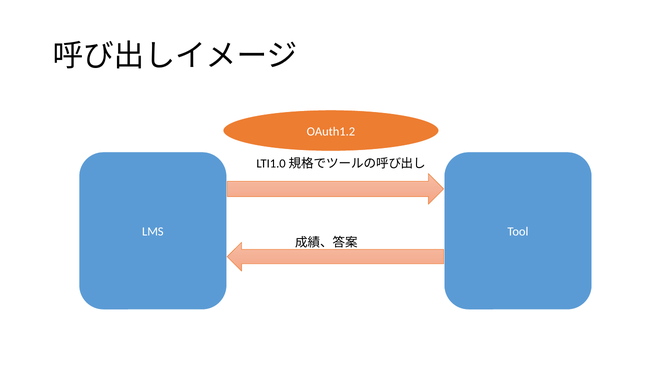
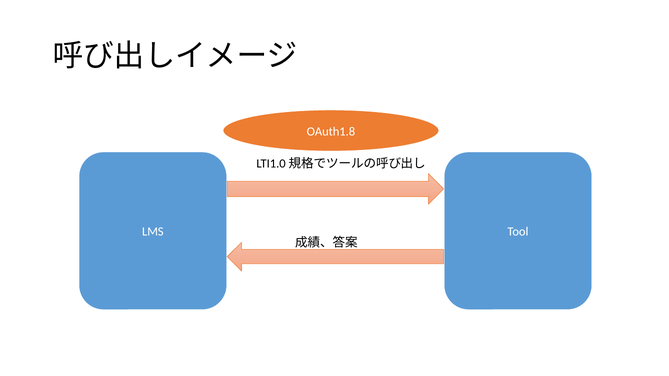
OAuth1.2: OAuth1.2 -> OAuth1.8
